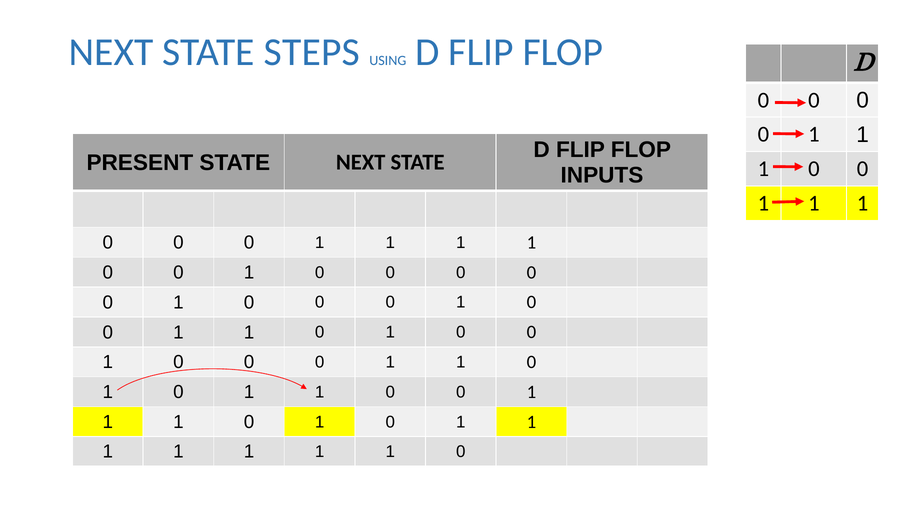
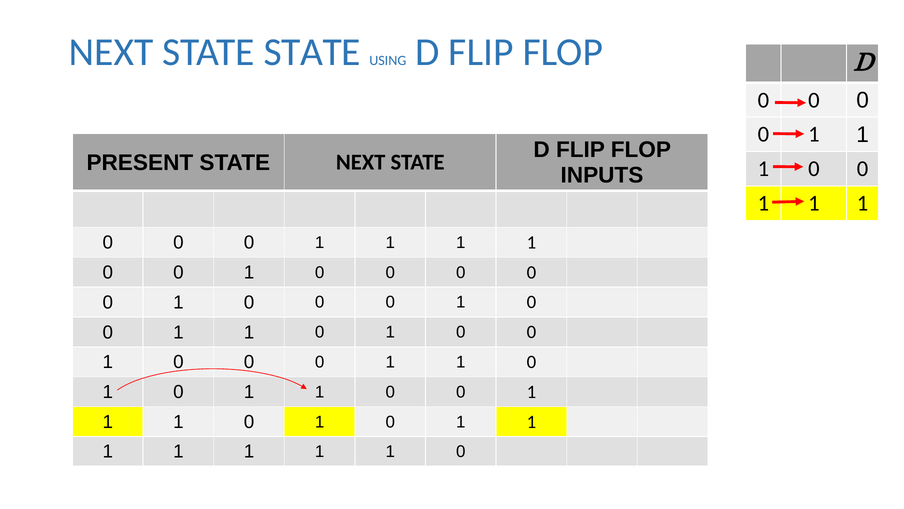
STATE STEPS: STEPS -> STATE
